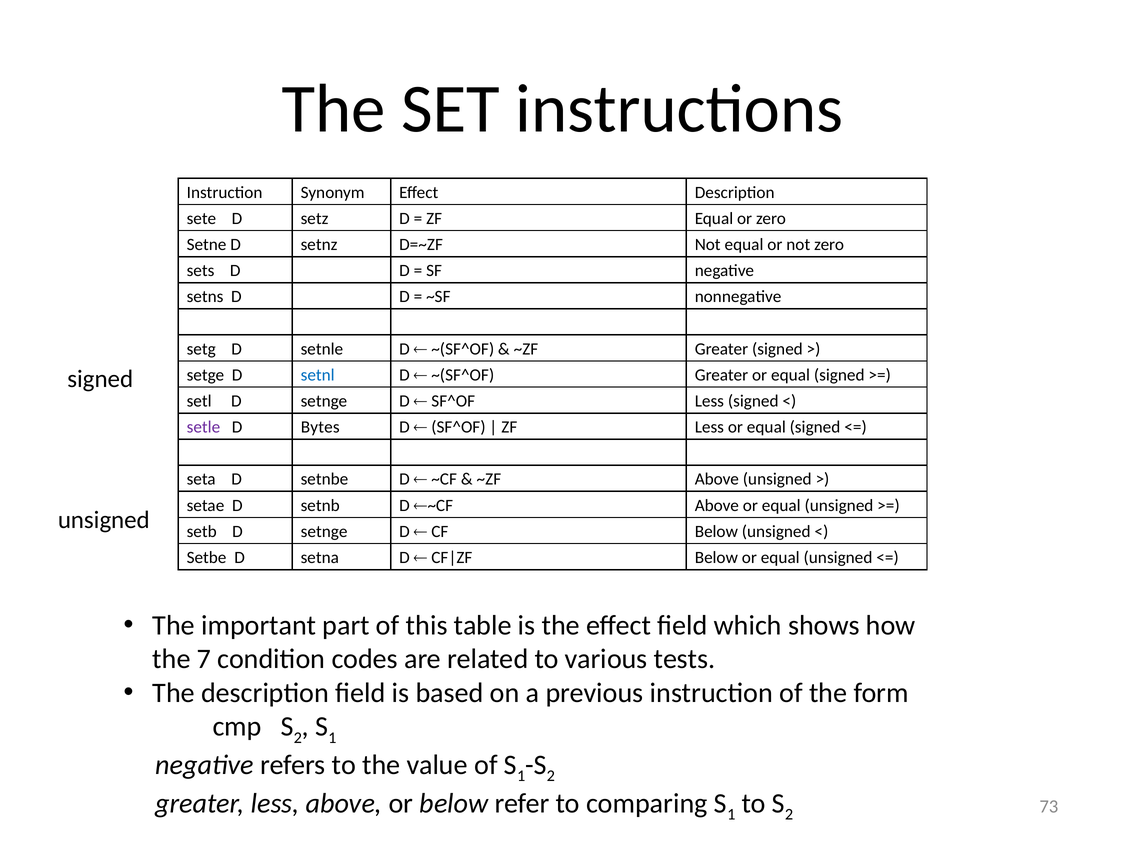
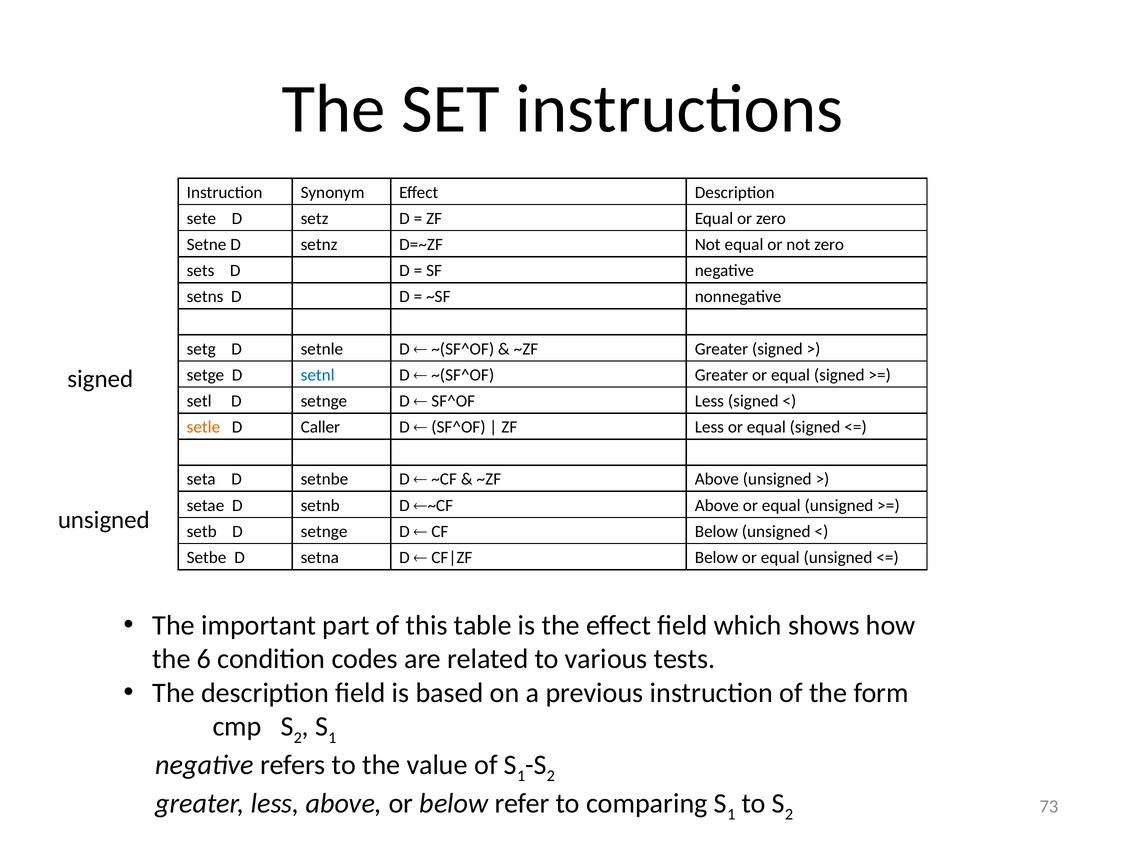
setle colour: purple -> orange
Bytes: Bytes -> Caller
7: 7 -> 6
